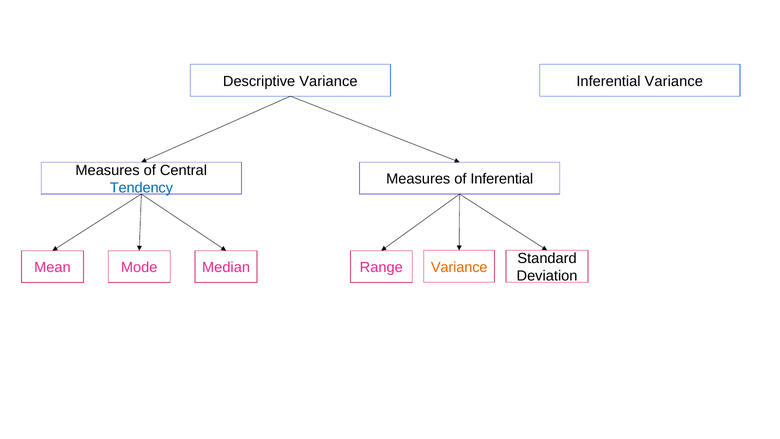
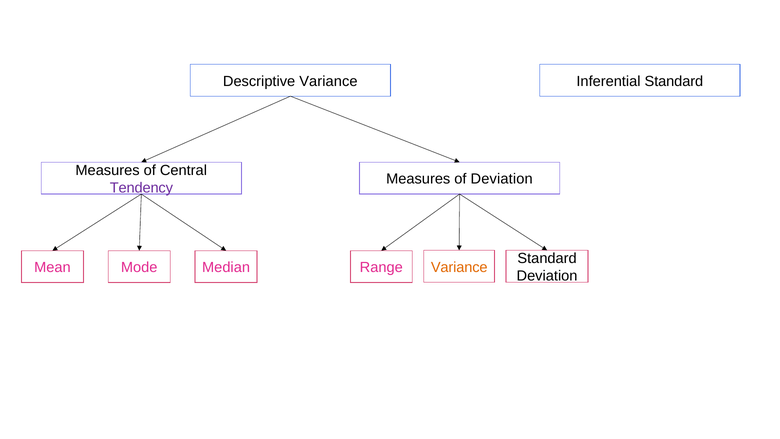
Inferential Variance: Variance -> Standard
of Inferential: Inferential -> Deviation
Tendency colour: blue -> purple
